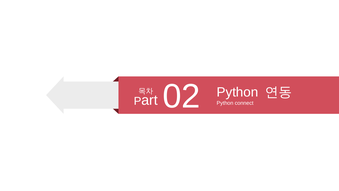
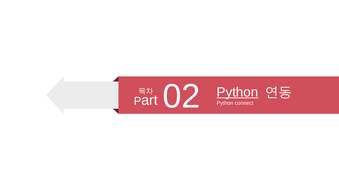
Python at (238, 92) underline: none -> present
